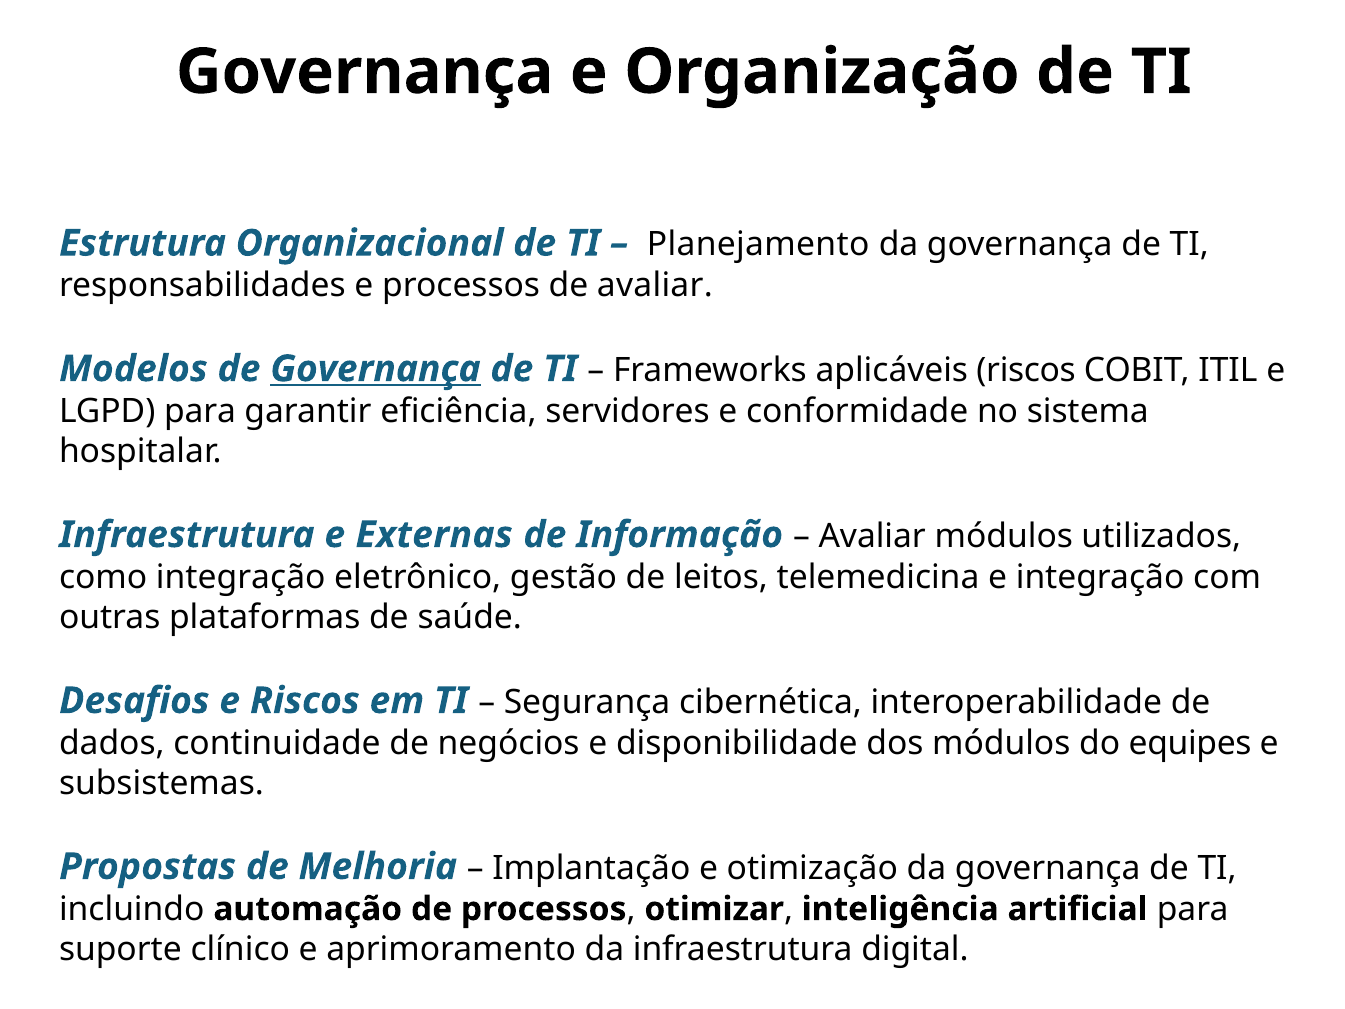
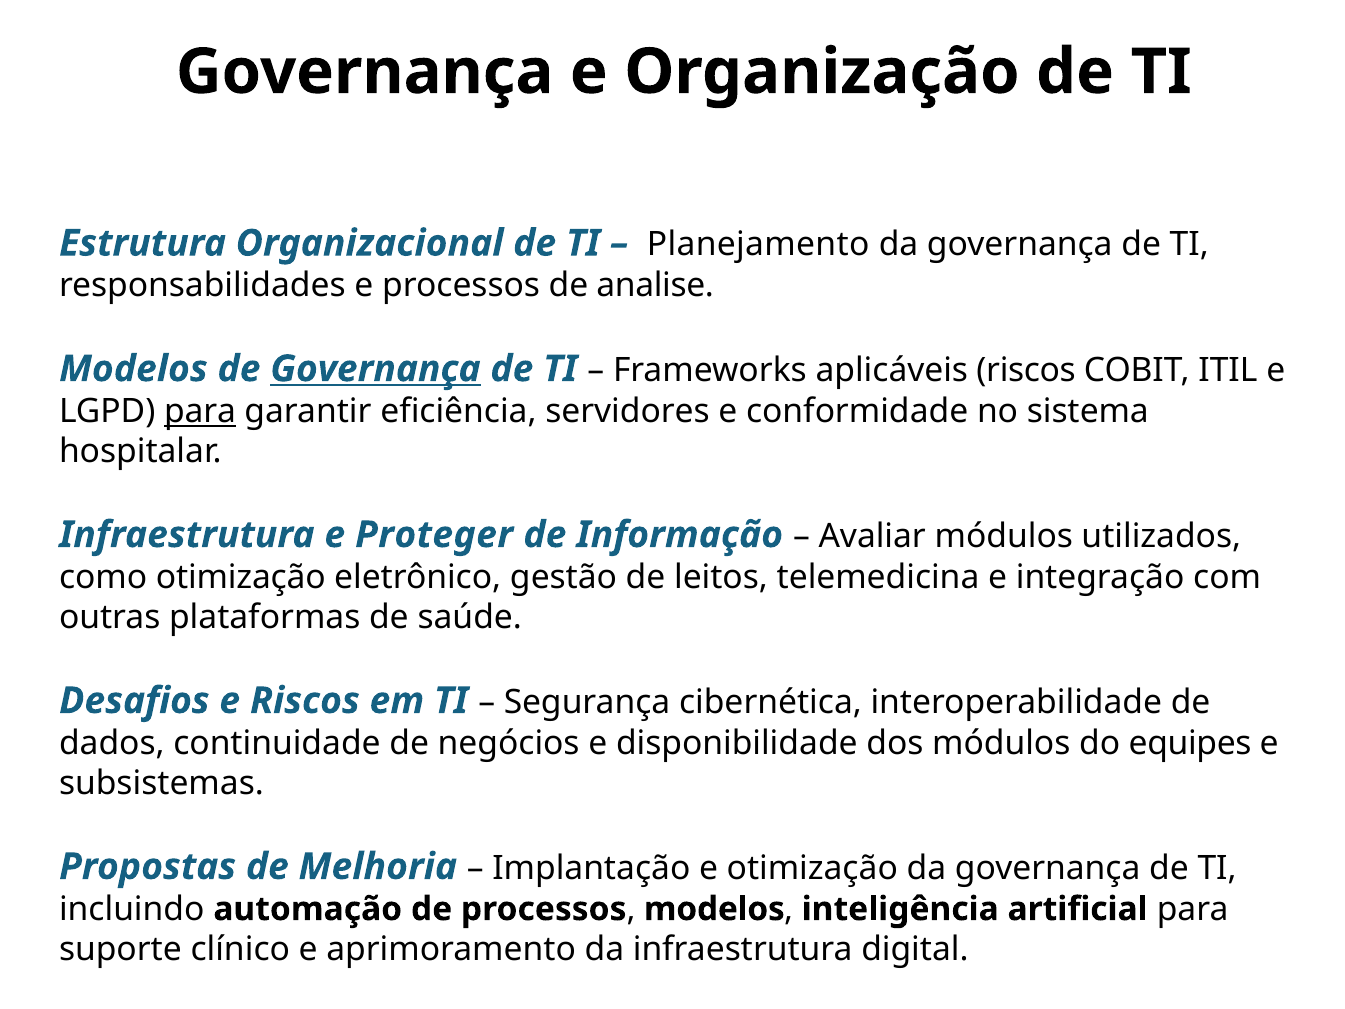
de avaliar: avaliar -> analise
para at (200, 411) underline: none -> present
Externas: Externas -> Proteger
como integração: integração -> otimização
otimizar at (714, 909): otimizar -> modelos
